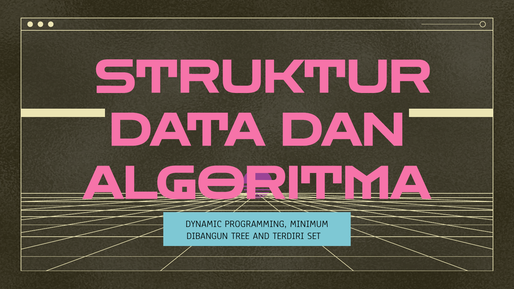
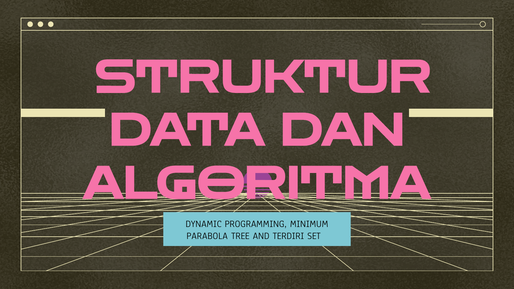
DIBANGUN: DIBANGUN -> PARABOLA
